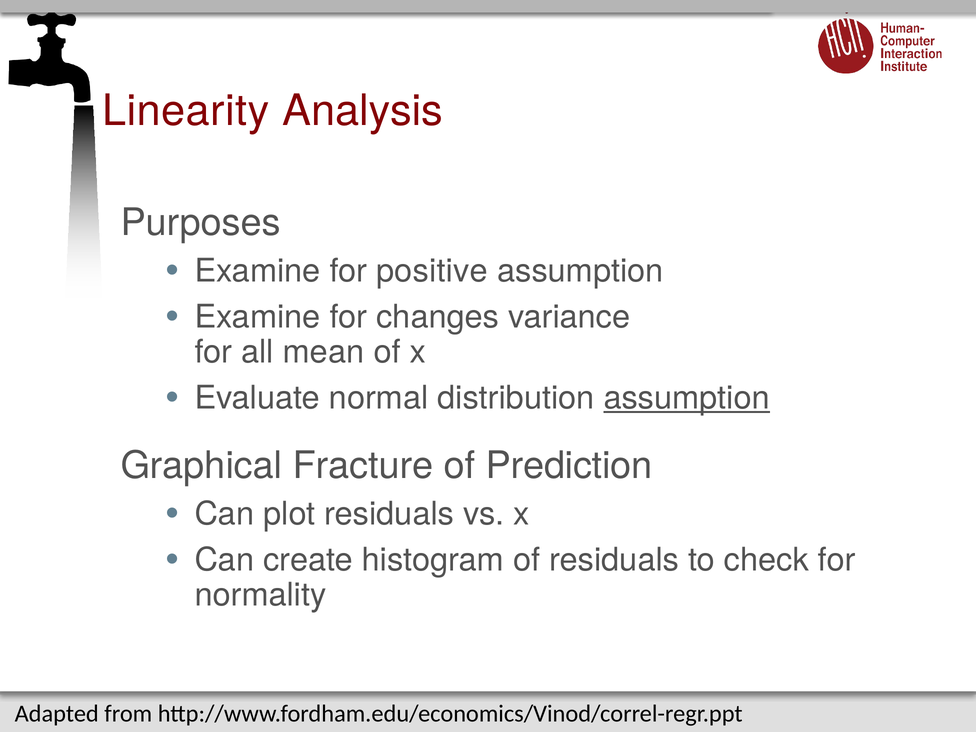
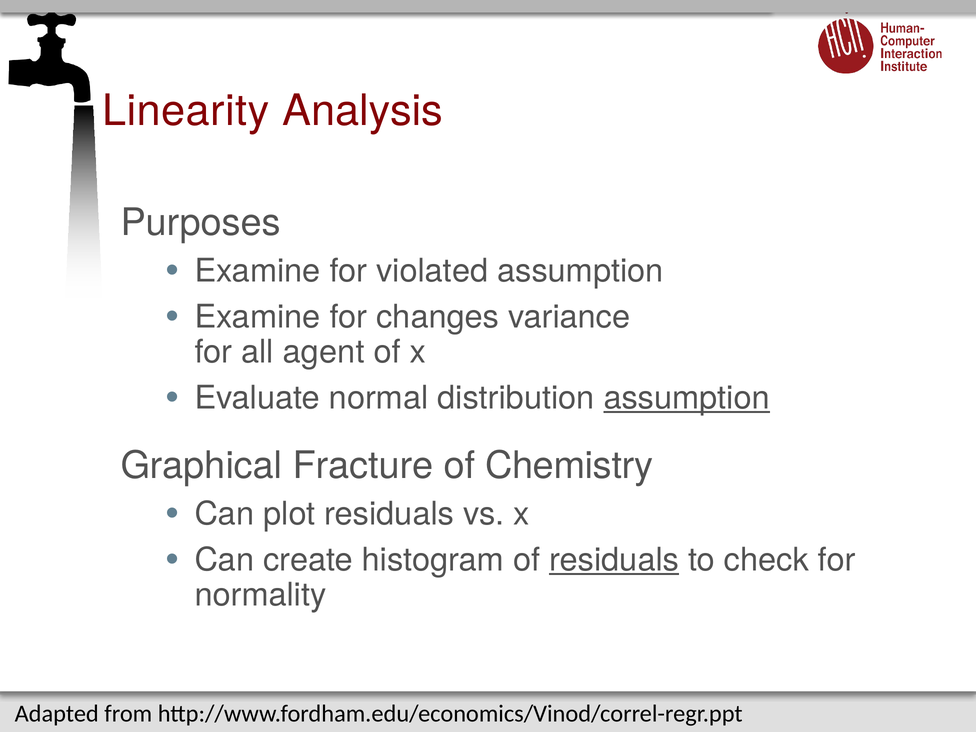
positive: positive -> violated
mean: mean -> agent
Prediction: Prediction -> Chemistry
residuals at (614, 560) underline: none -> present
